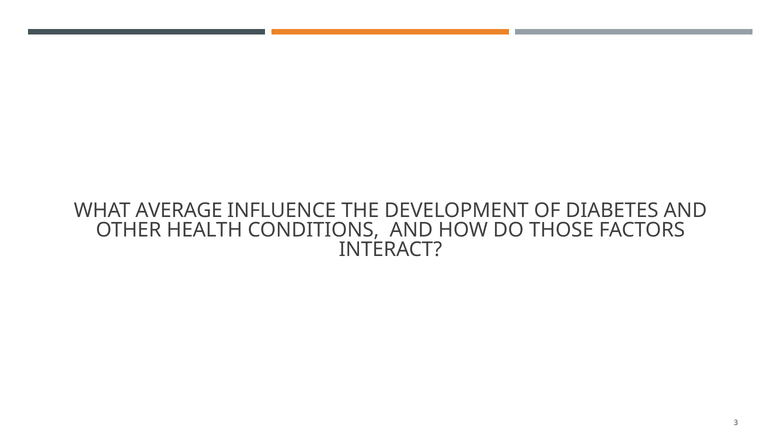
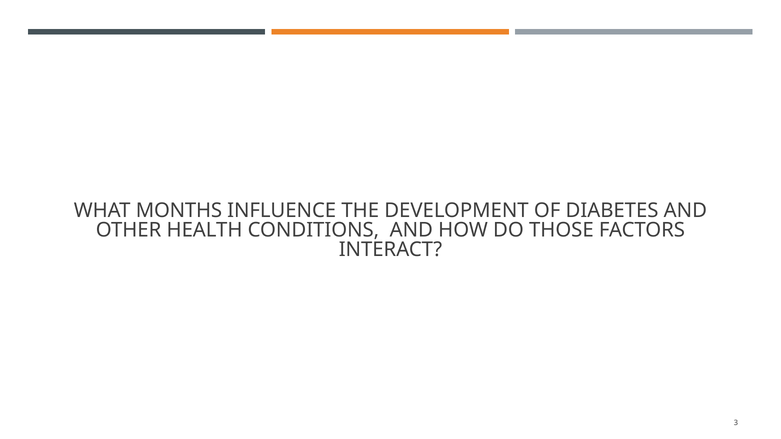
AVERAGE: AVERAGE -> MONTHS
